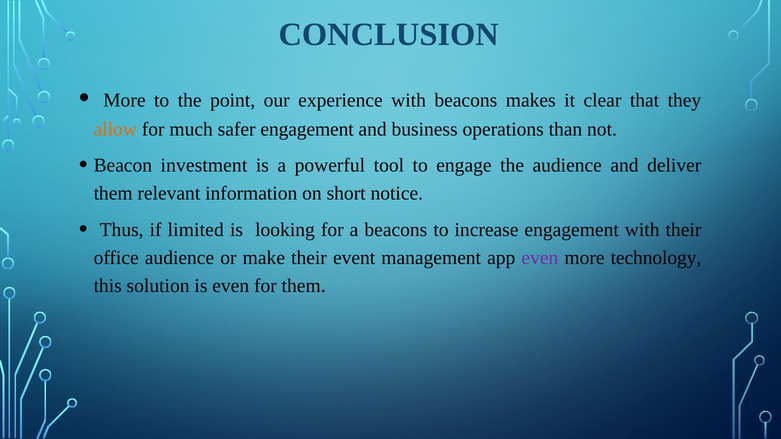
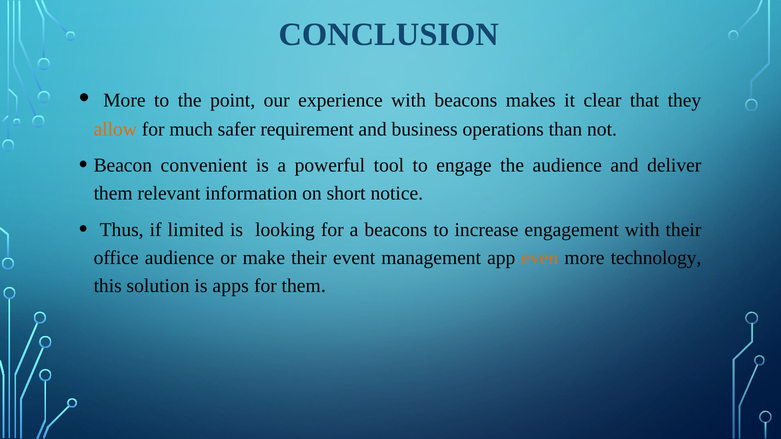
safer engagement: engagement -> requirement
investment: investment -> convenient
even at (540, 258) colour: purple -> orange
is even: even -> apps
